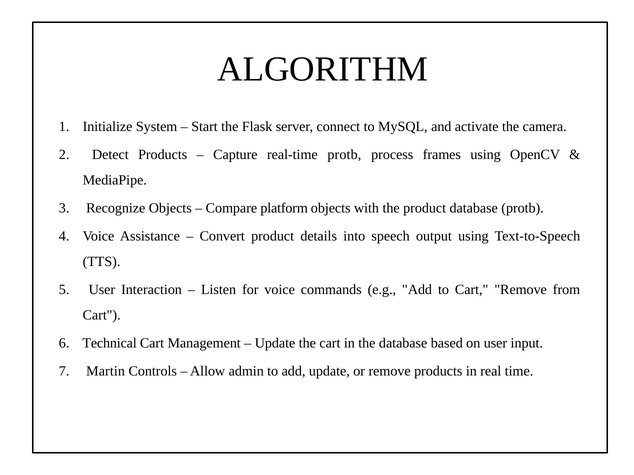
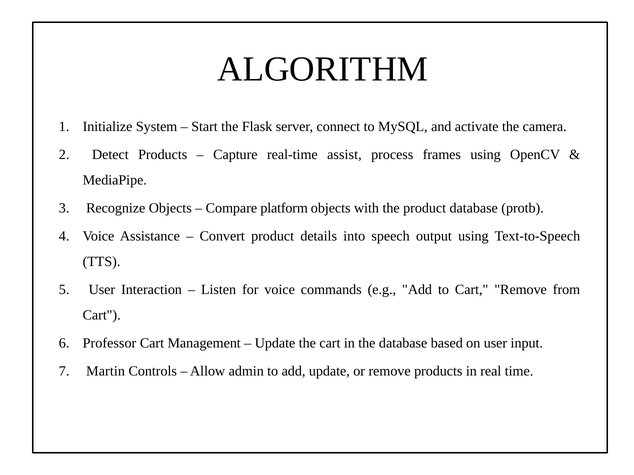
real-time protb: protb -> assist
Technical: Technical -> Professor
